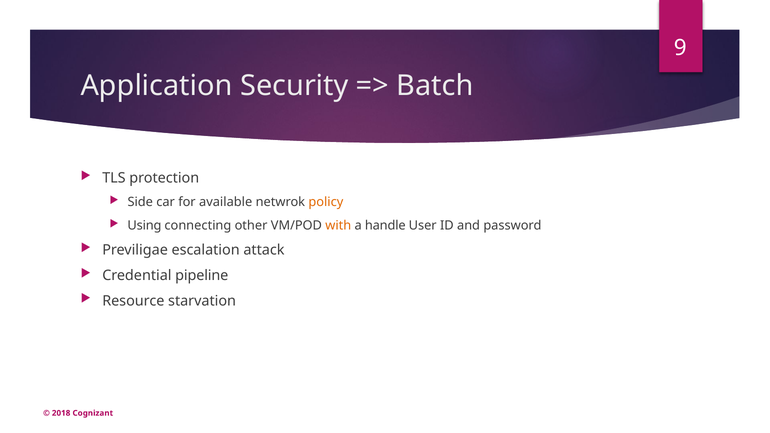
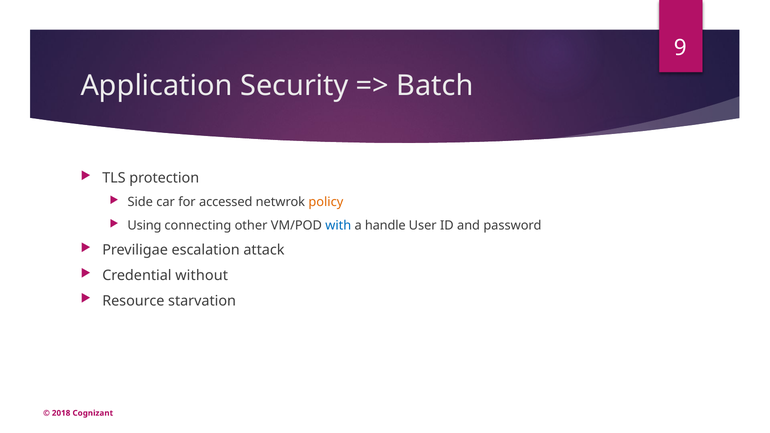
available: available -> accessed
with colour: orange -> blue
pipeline: pipeline -> without
